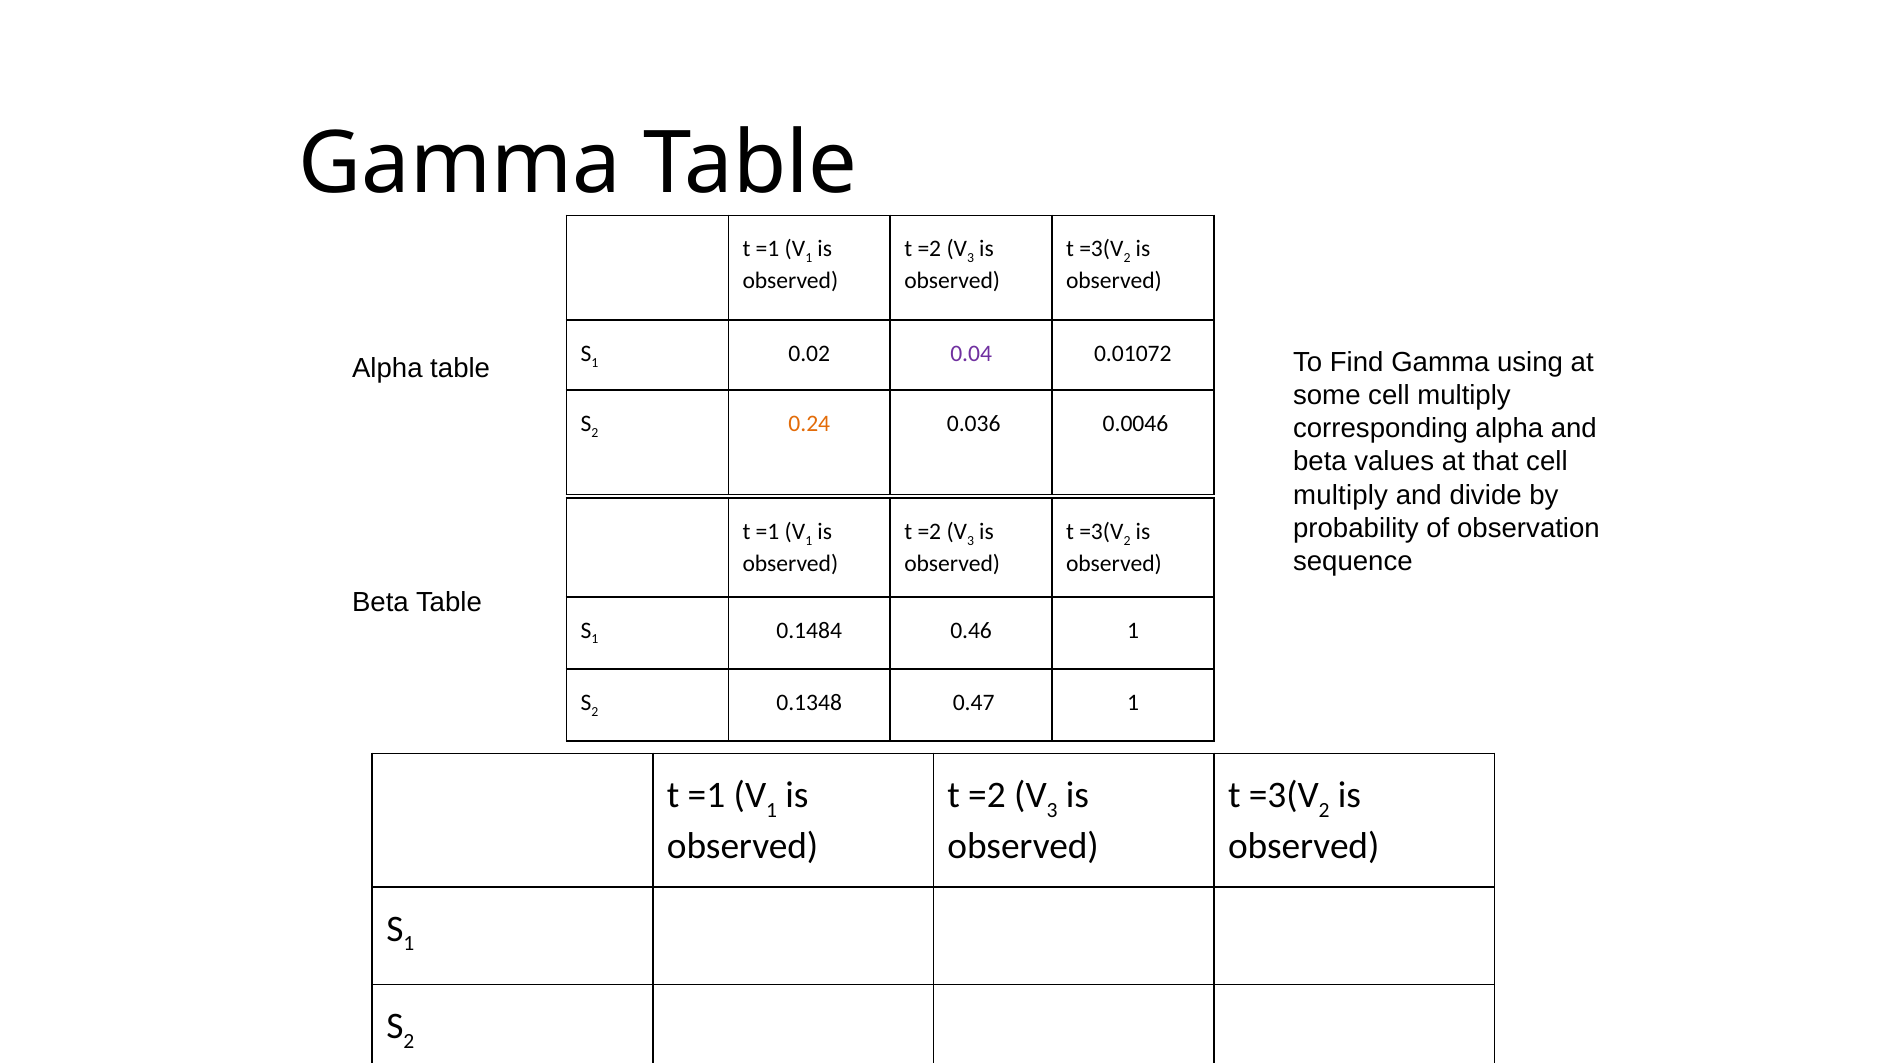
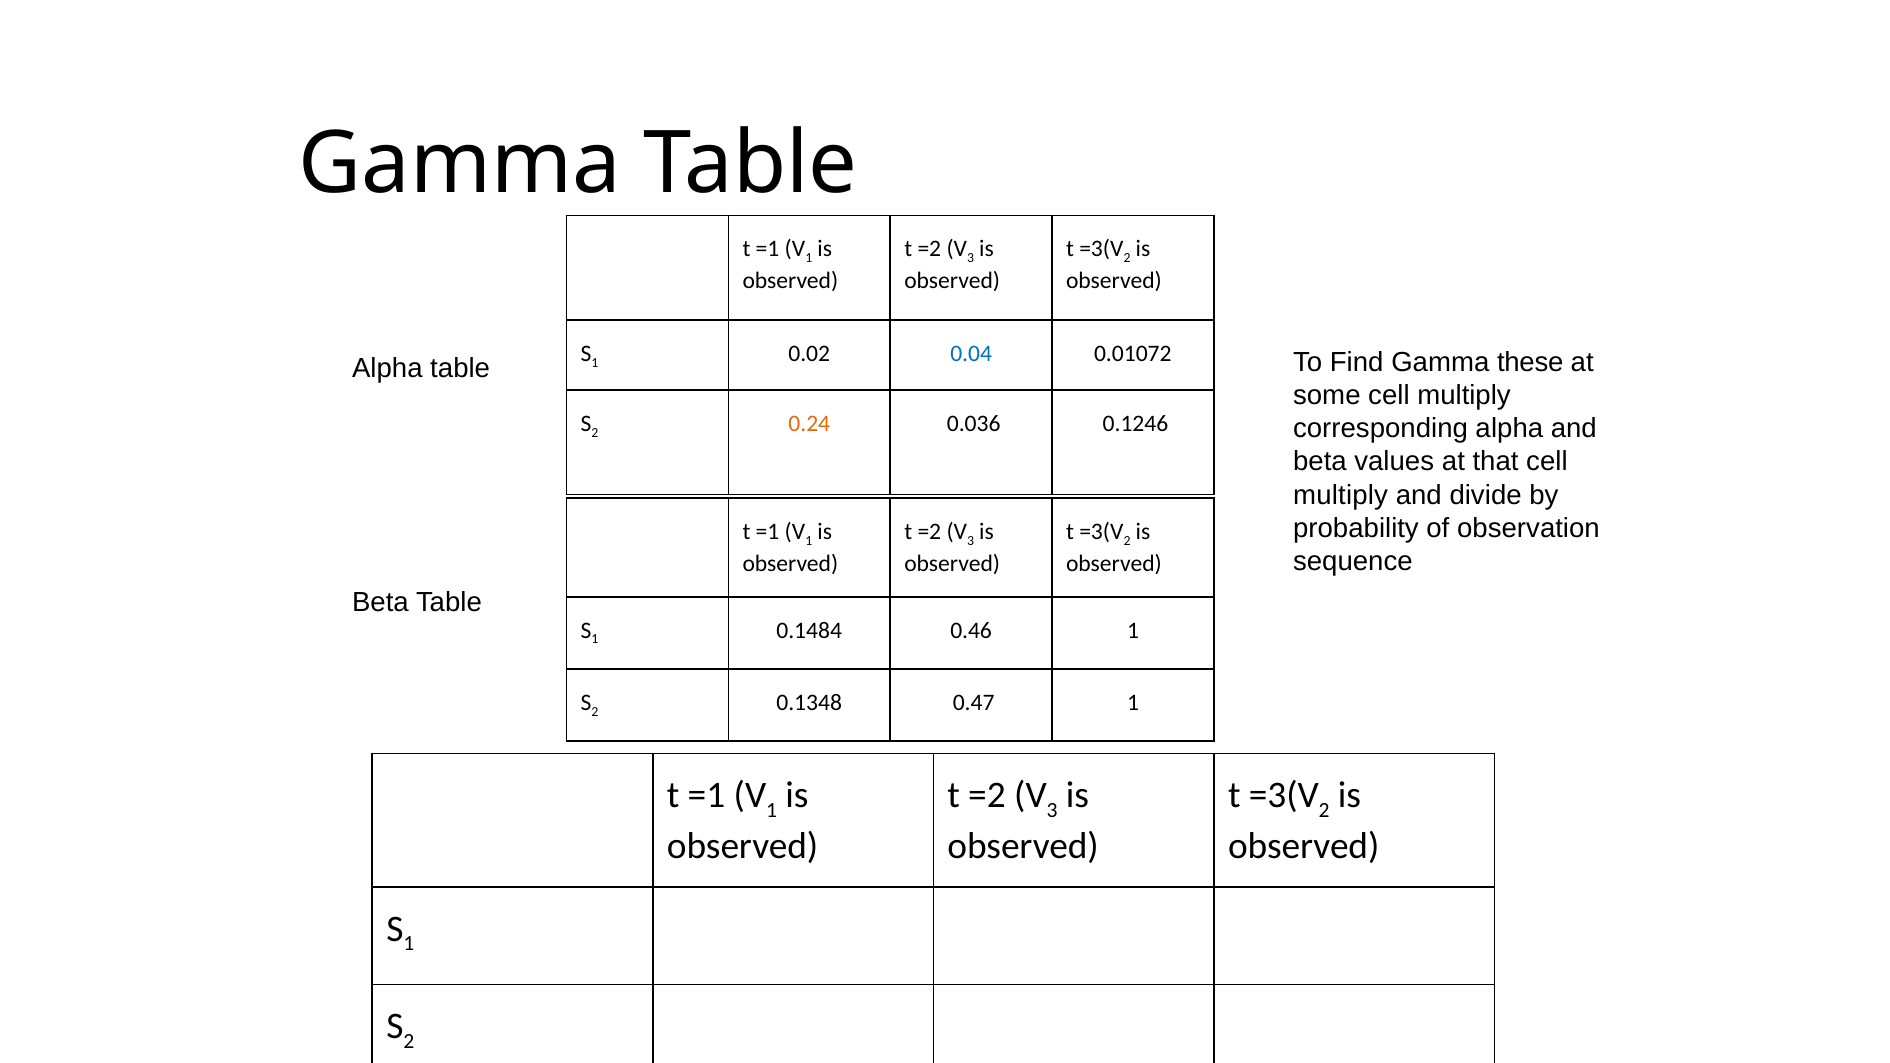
0.04 colour: purple -> blue
using: using -> these
0.0046: 0.0046 -> 0.1246
